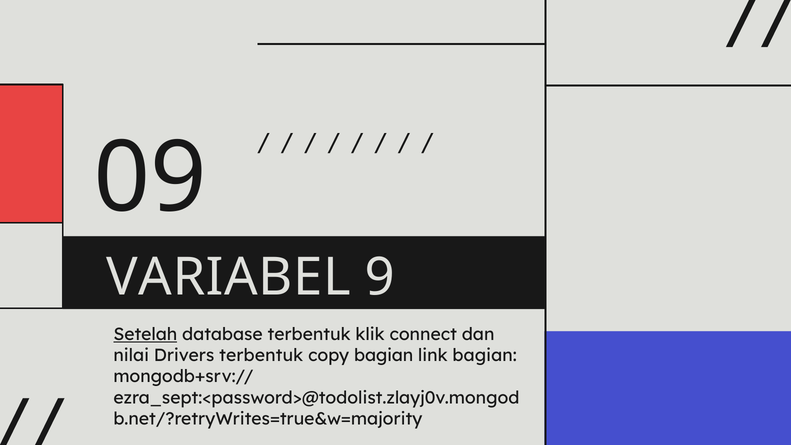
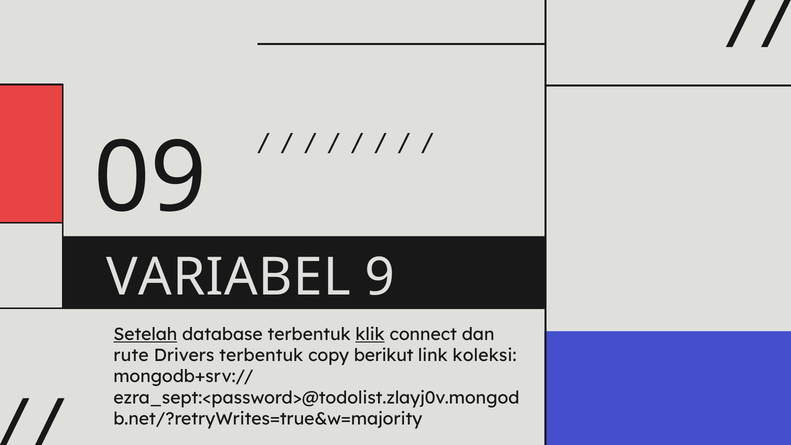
klik underline: none -> present
nilai: nilai -> rute
copy bagian: bagian -> berikut
link bagian: bagian -> koleksi
